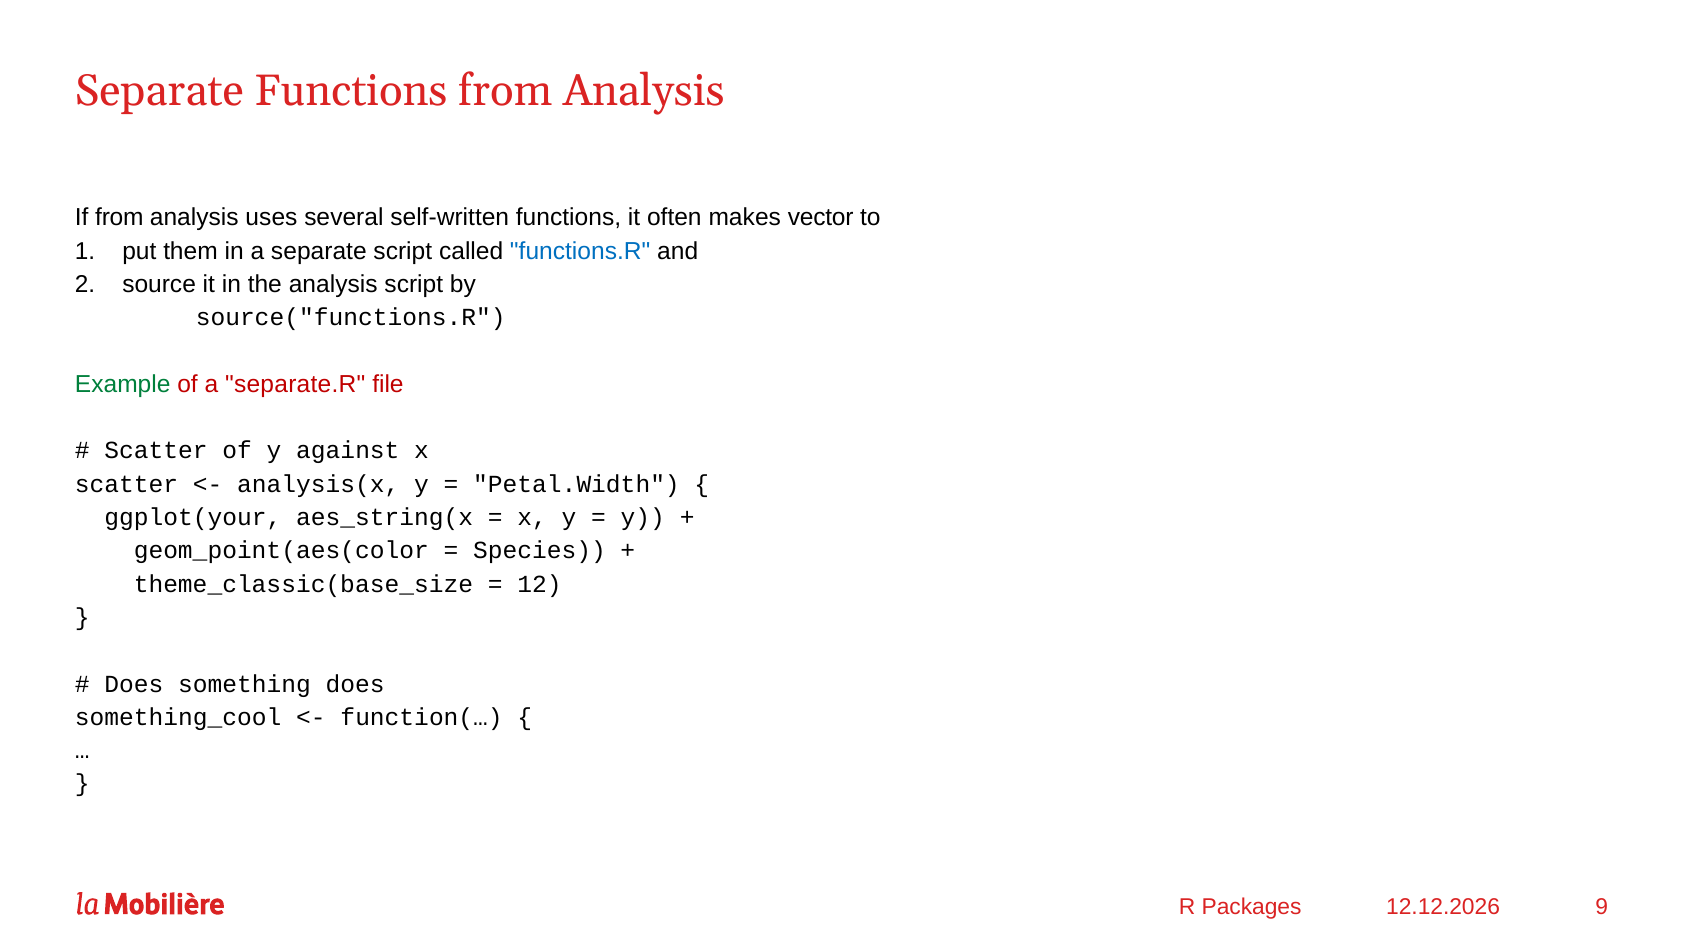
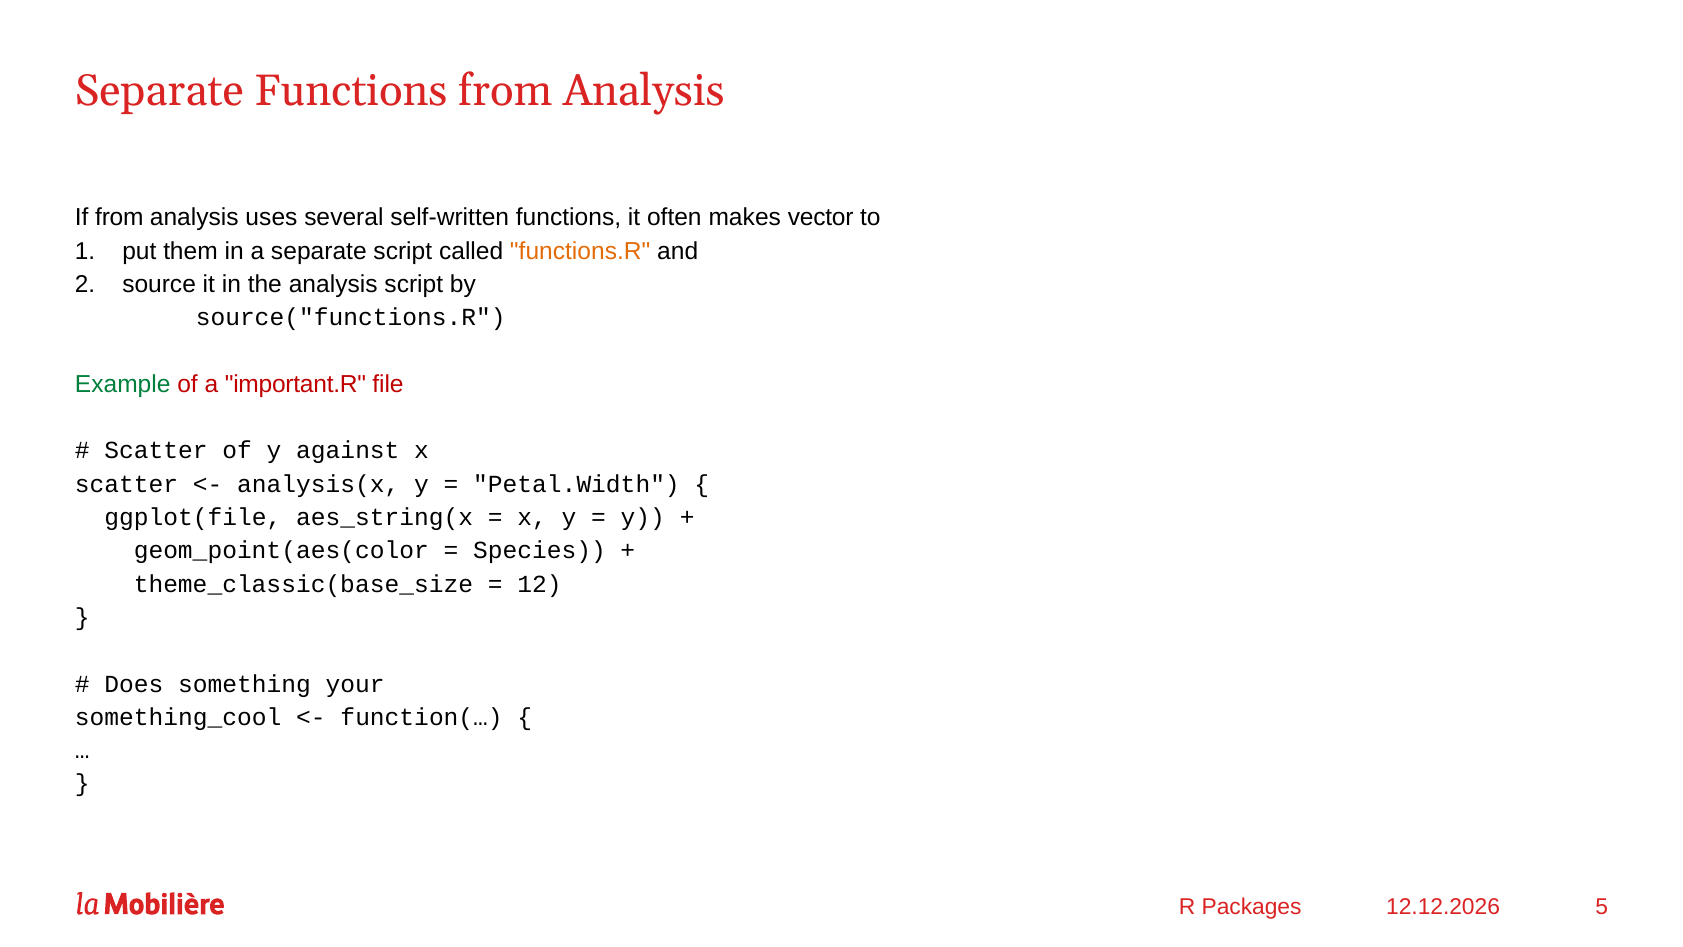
functions.R colour: blue -> orange
separate.R: separate.R -> important.R
ggplot(your: ggplot(your -> ggplot(file
something does: does -> your
9: 9 -> 5
